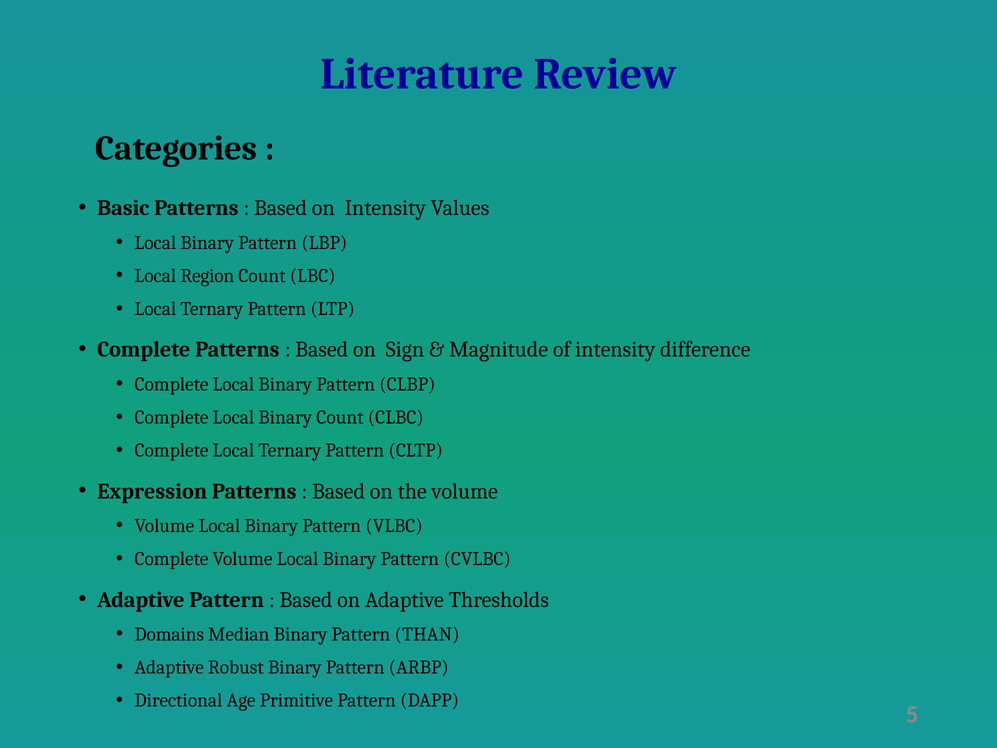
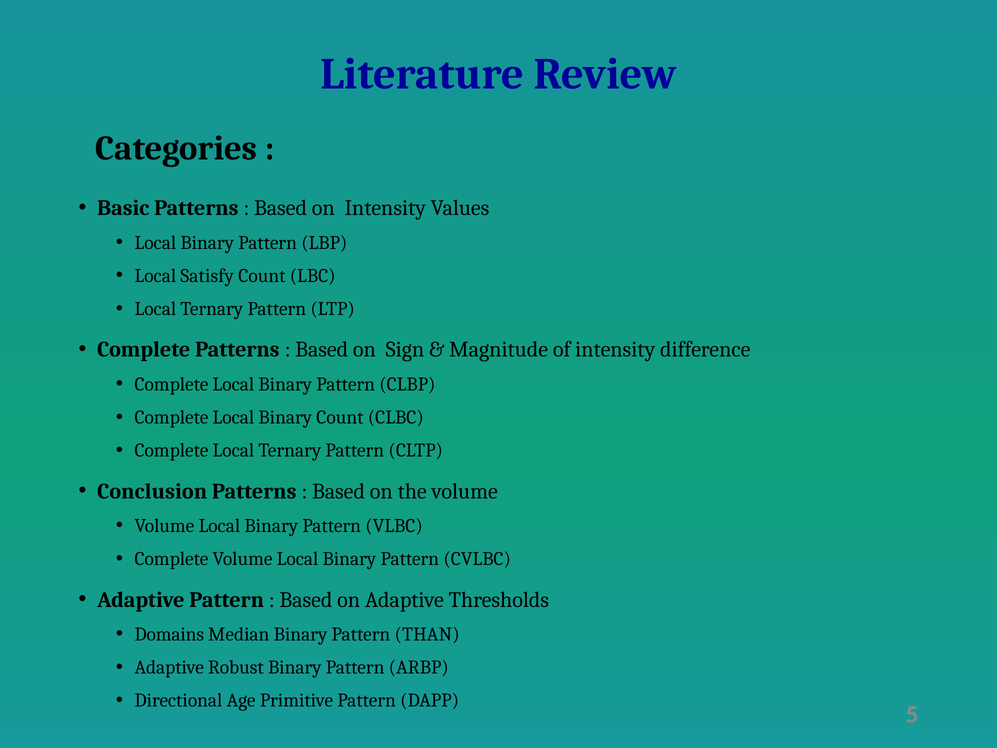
Region: Region -> Satisfy
Expression: Expression -> Conclusion
